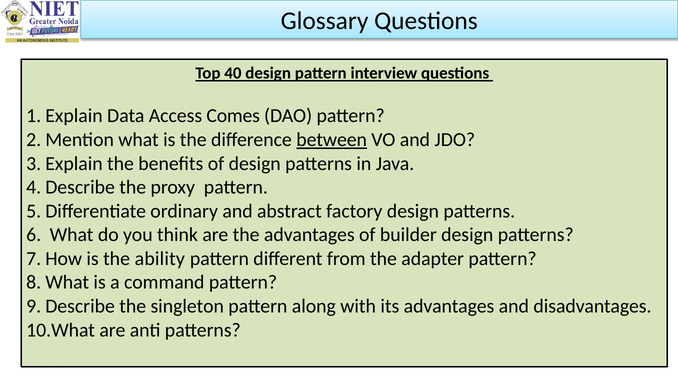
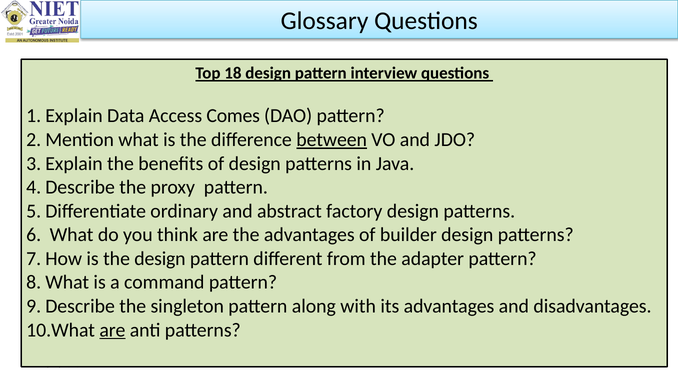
40: 40 -> 18
the ability: ability -> design
are at (112, 329) underline: none -> present
